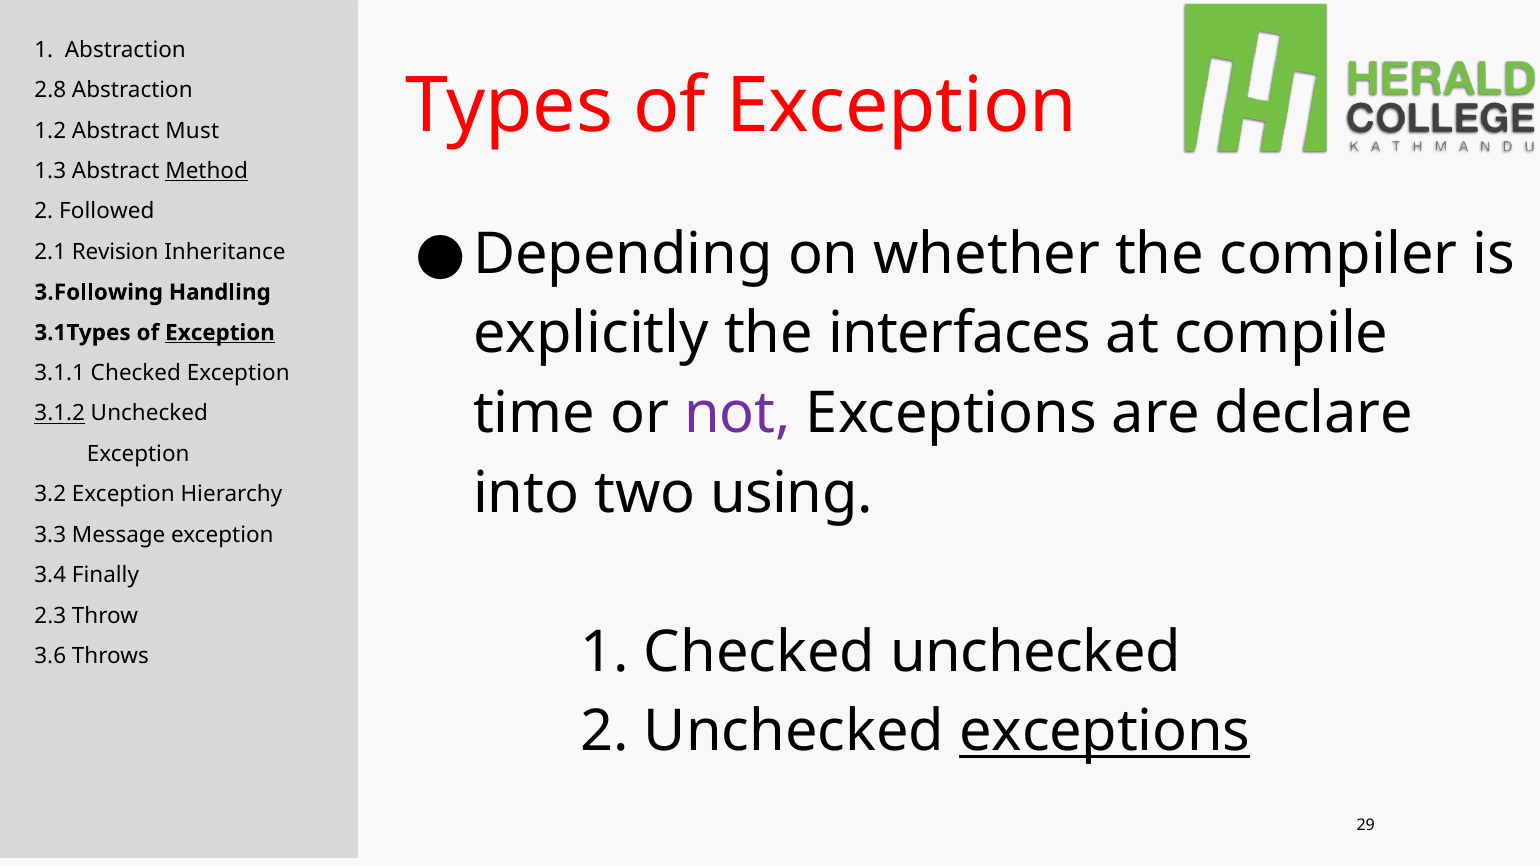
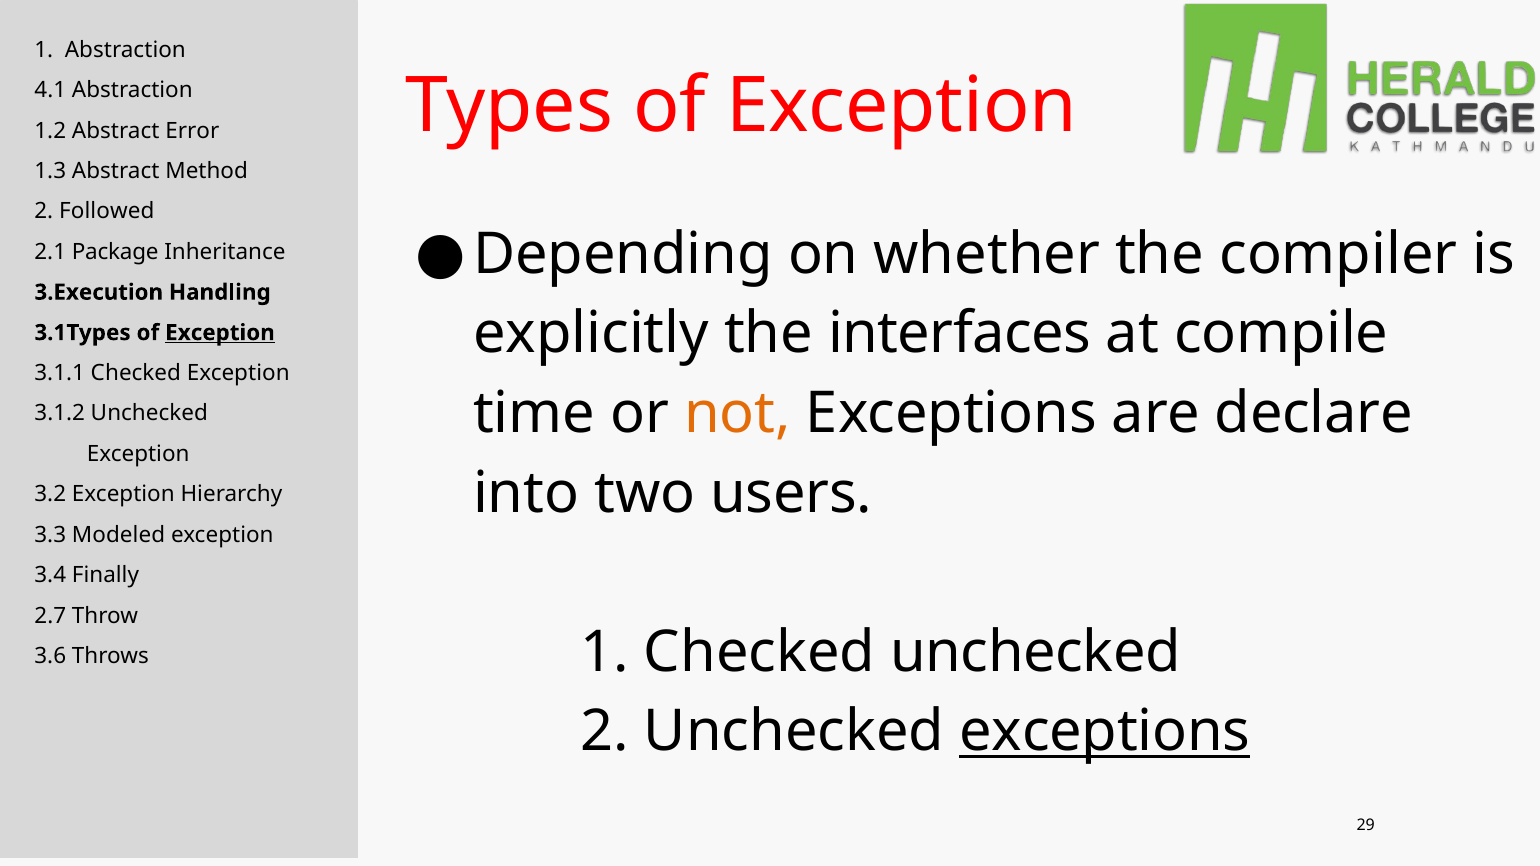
2.8: 2.8 -> 4.1
Must: Must -> Error
Method underline: present -> none
Revision: Revision -> Package
3.Following: 3.Following -> 3.Execution
not colour: purple -> orange
3.1.2 underline: present -> none
using: using -> users
Message: Message -> Modeled
2.3: 2.3 -> 2.7
